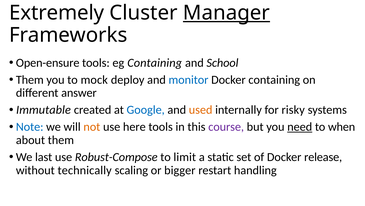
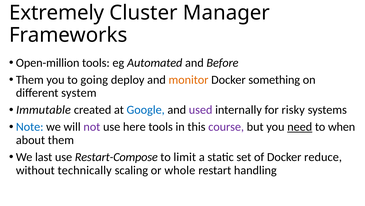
Manager underline: present -> none
Open-ensure: Open-ensure -> Open-million
eg Containing: Containing -> Automated
School: School -> Before
mock: mock -> going
monitor colour: blue -> orange
Docker containing: containing -> something
answer: answer -> system
used colour: orange -> purple
not colour: orange -> purple
Robust-Compose: Robust-Compose -> Restart-Compose
release: release -> reduce
bigger: bigger -> whole
